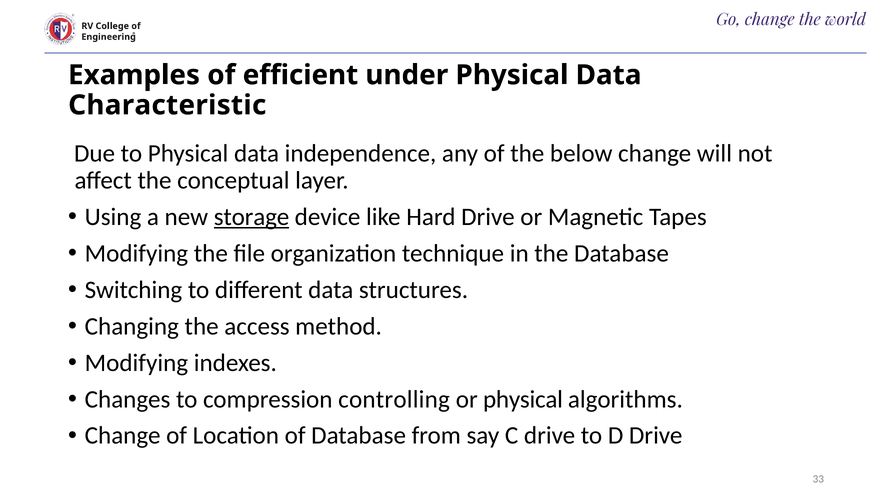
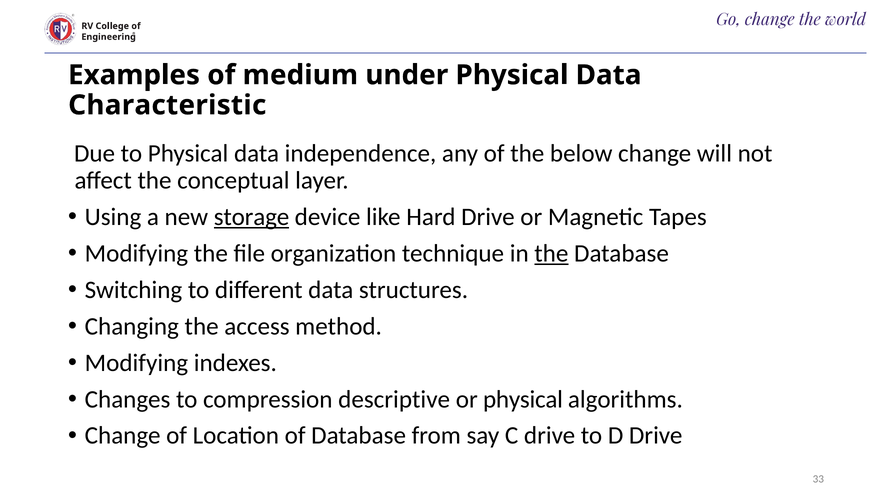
efficient: efficient -> medium
the at (551, 253) underline: none -> present
controlling: controlling -> descriptive
